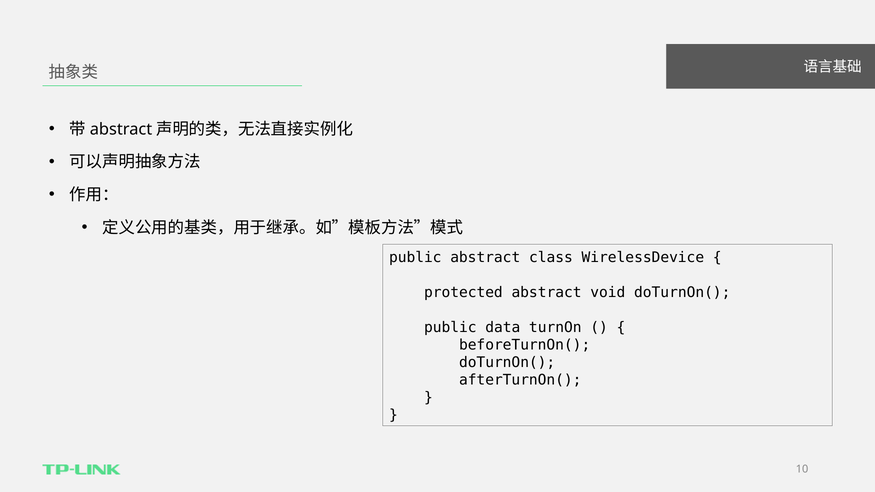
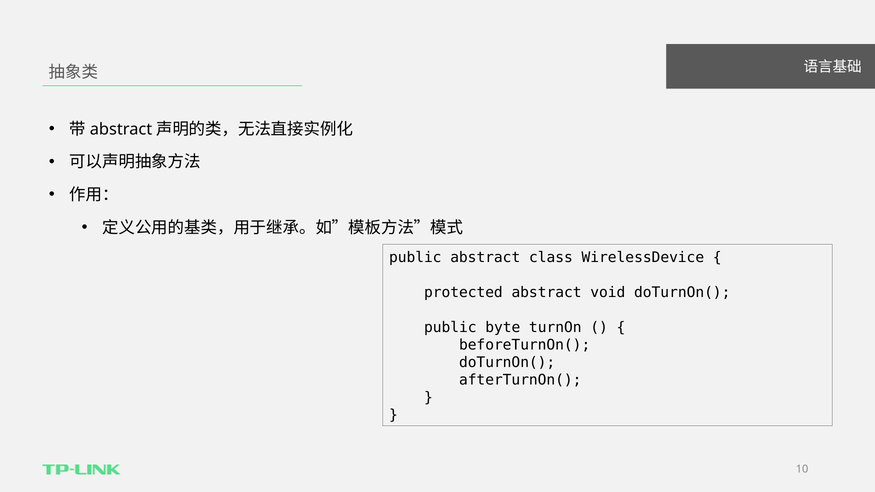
data: data -> byte
